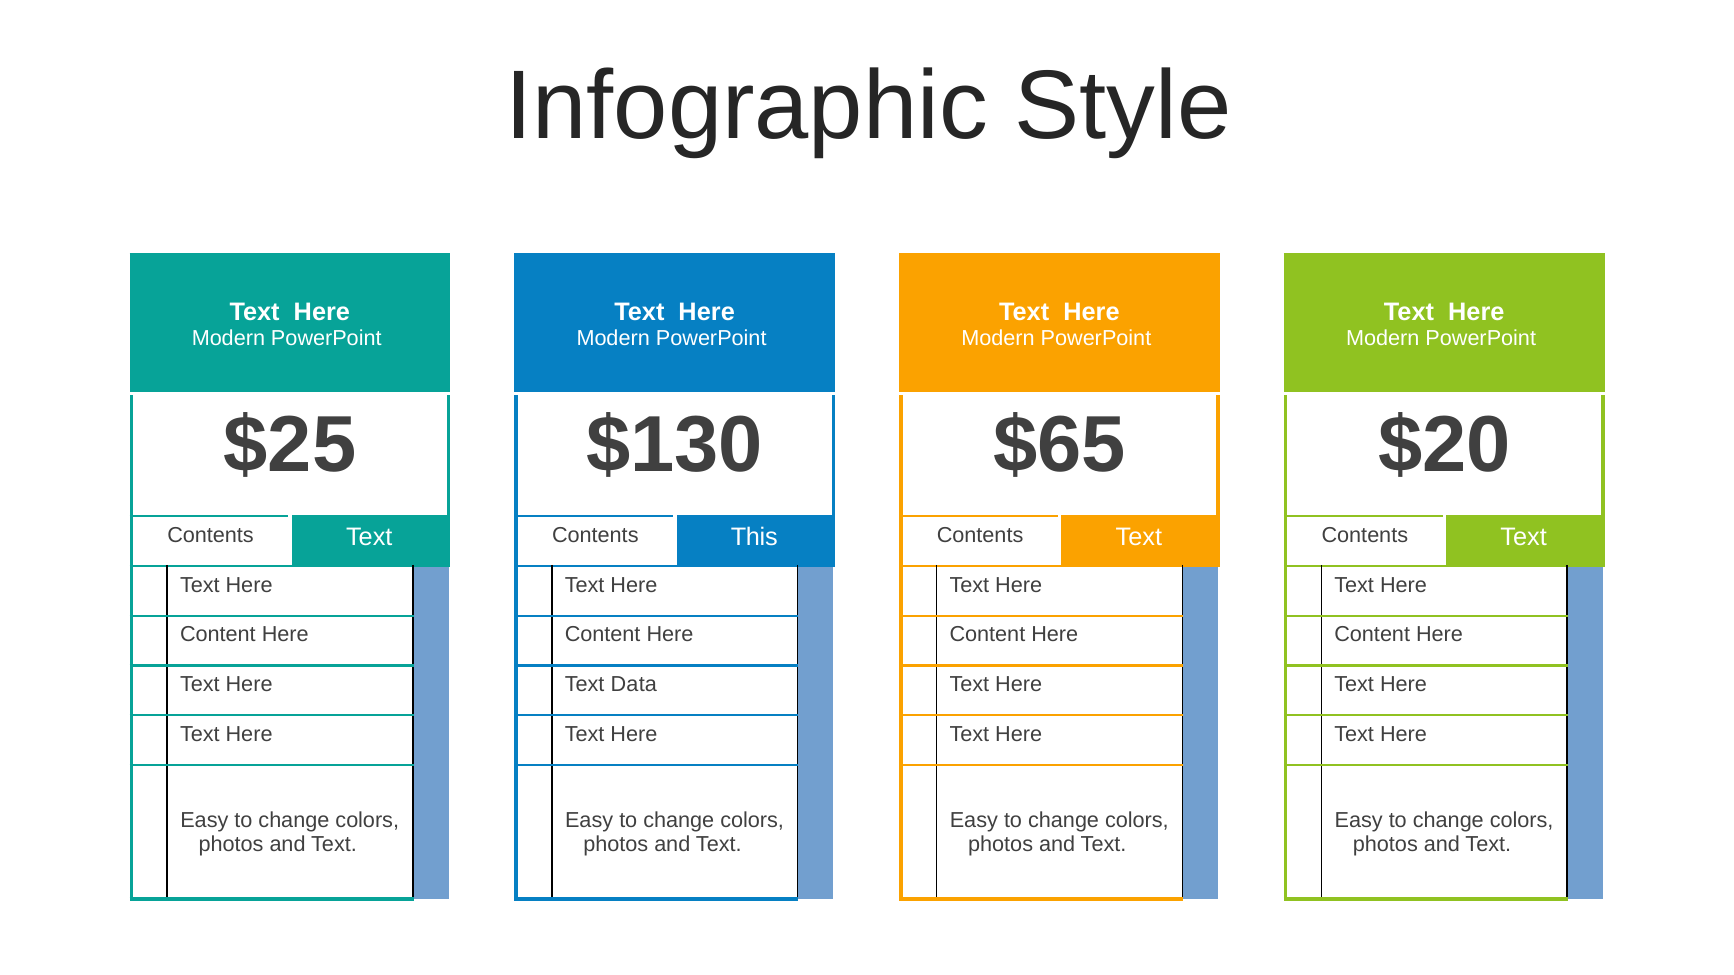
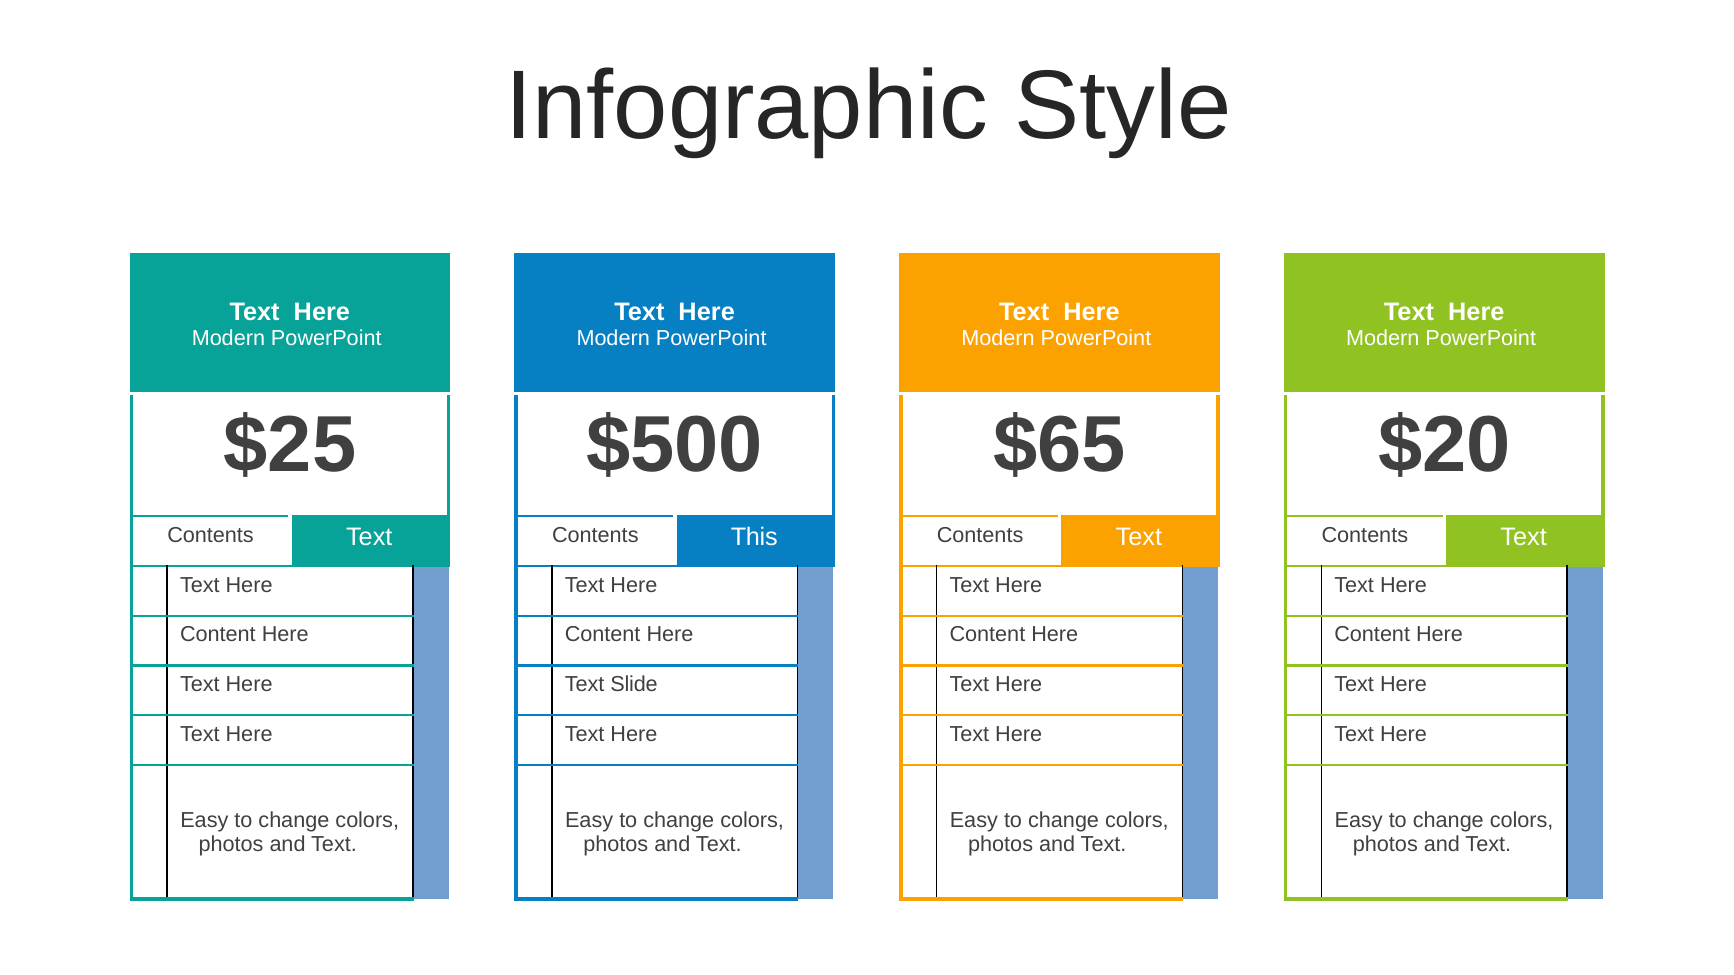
$130: $130 -> $500
Data: Data -> Slide
